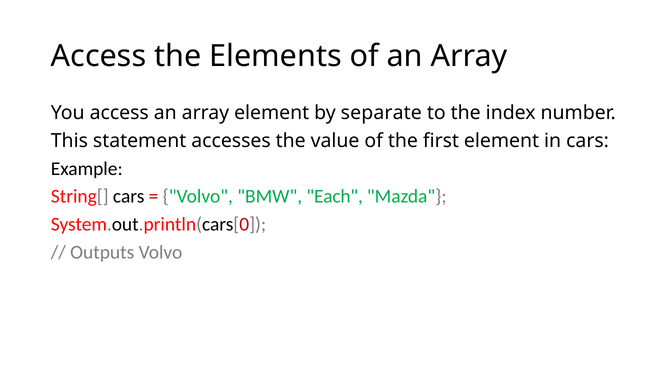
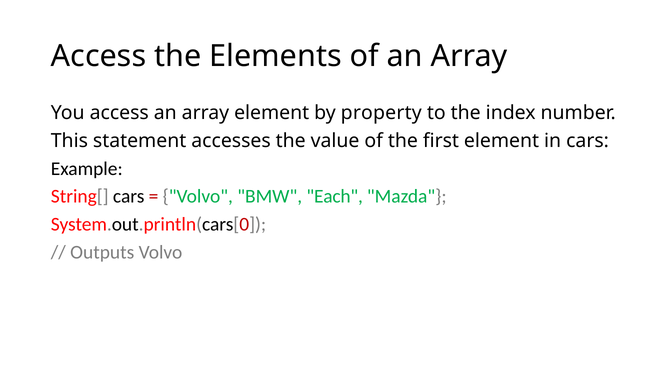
separate: separate -> property
